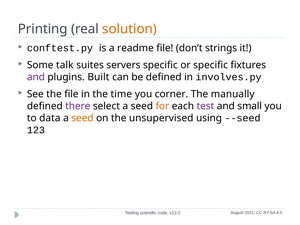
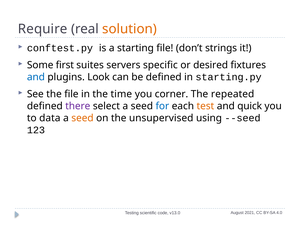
Printing: Printing -> Require
readme: readme -> starting
talk: talk -> first
or specific: specific -> desired
and at (36, 77) colour: purple -> blue
Built: Built -> Look
involves.py: involves.py -> starting.py
manually: manually -> repeated
for colour: orange -> blue
test colour: purple -> orange
small: small -> quick
